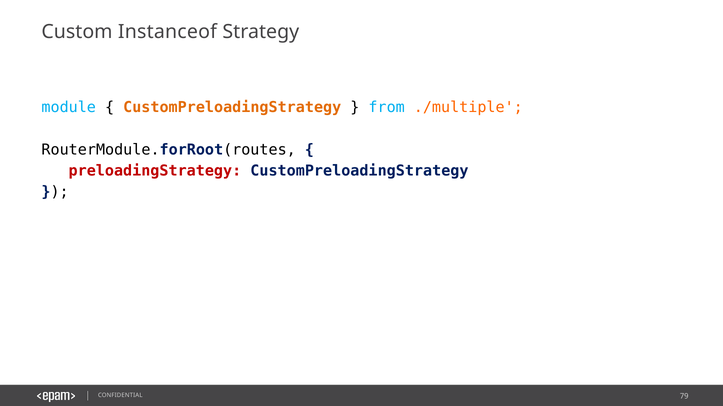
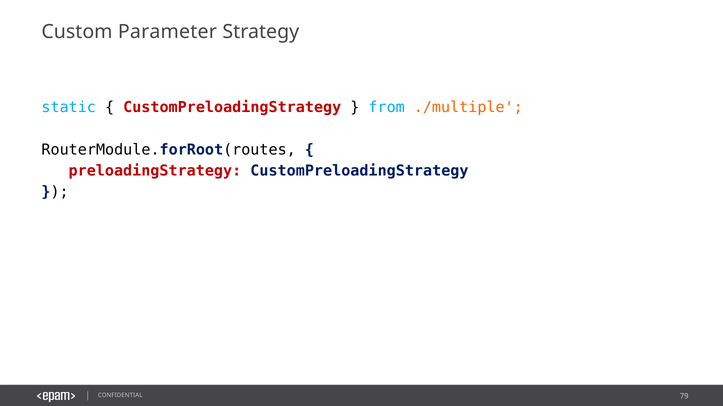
Instanceof: Instanceof -> Parameter
module: module -> static
CustomPreloadingStrategy at (232, 108) colour: orange -> red
